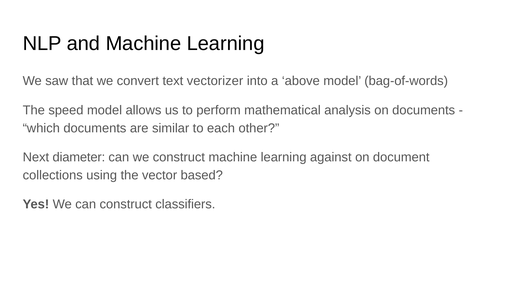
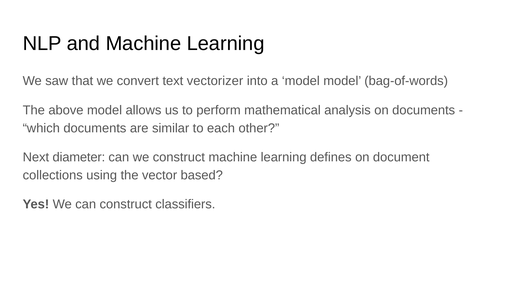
a above: above -> model
speed: speed -> above
against: against -> defines
